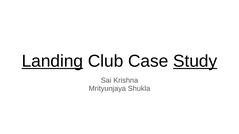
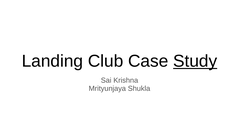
Landing underline: present -> none
